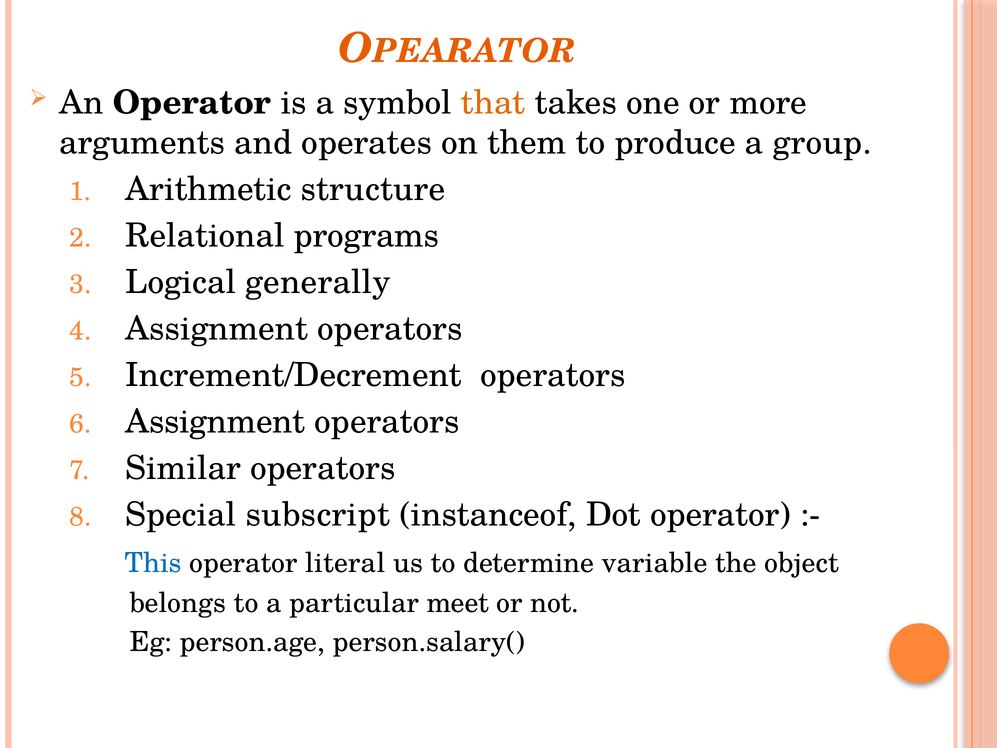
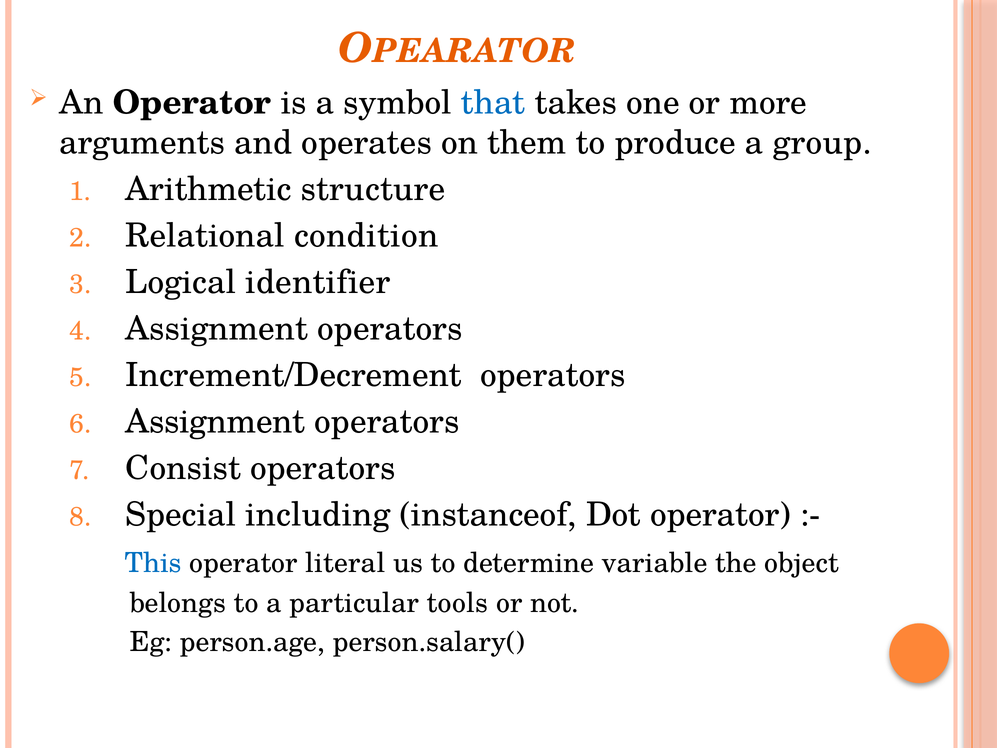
that colour: orange -> blue
programs: programs -> condition
generally: generally -> identifier
Similar: Similar -> Consist
subscript: subscript -> including
meet: meet -> tools
